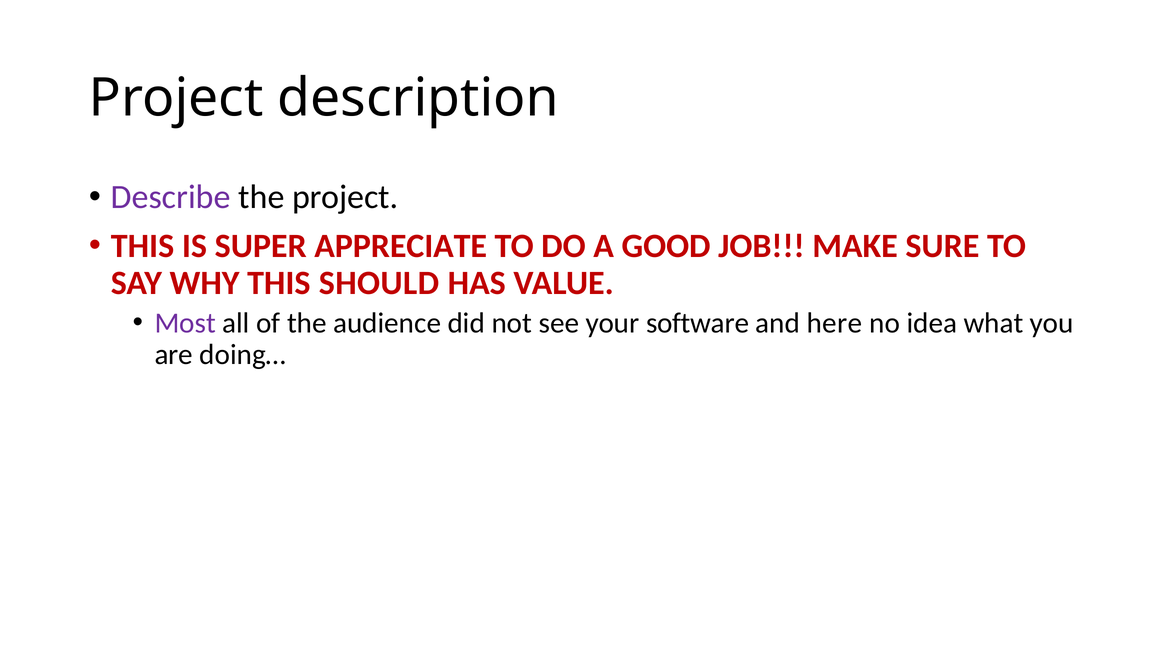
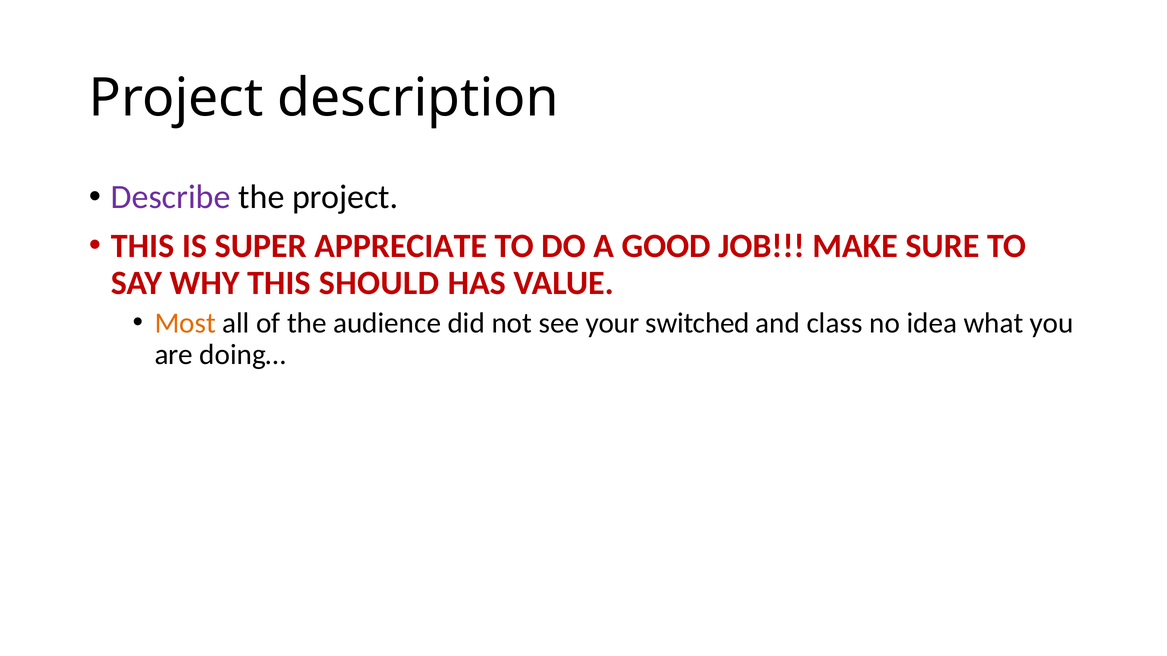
Most colour: purple -> orange
software: software -> switched
here: here -> class
